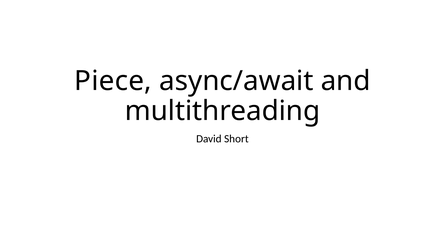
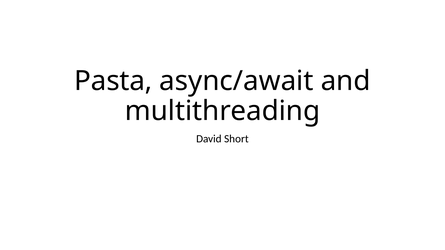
Piece: Piece -> Pasta
